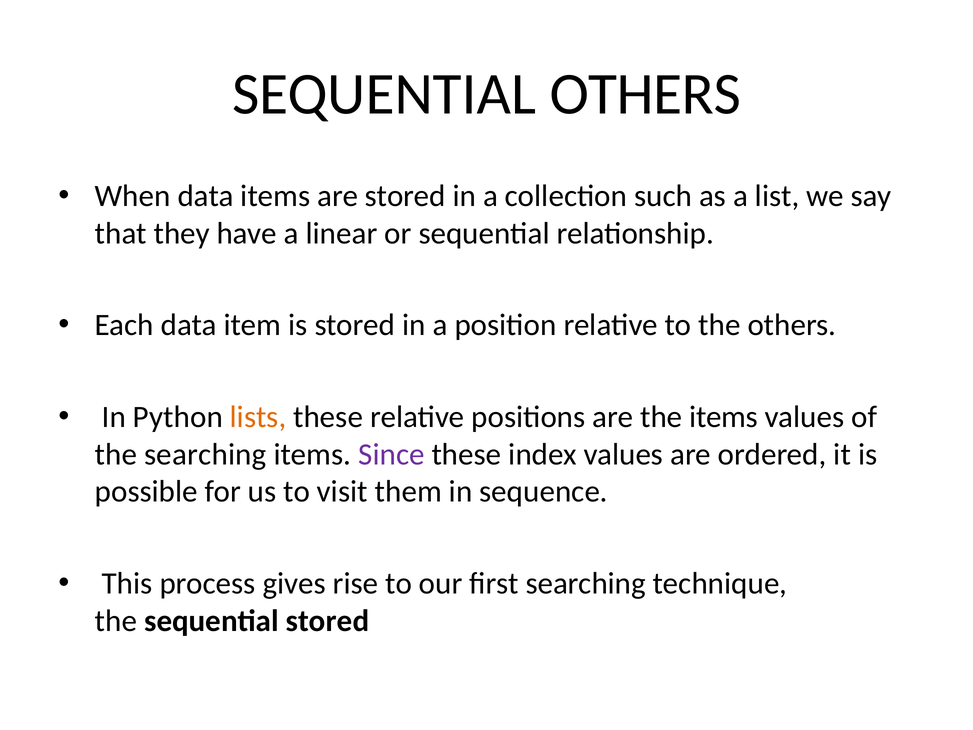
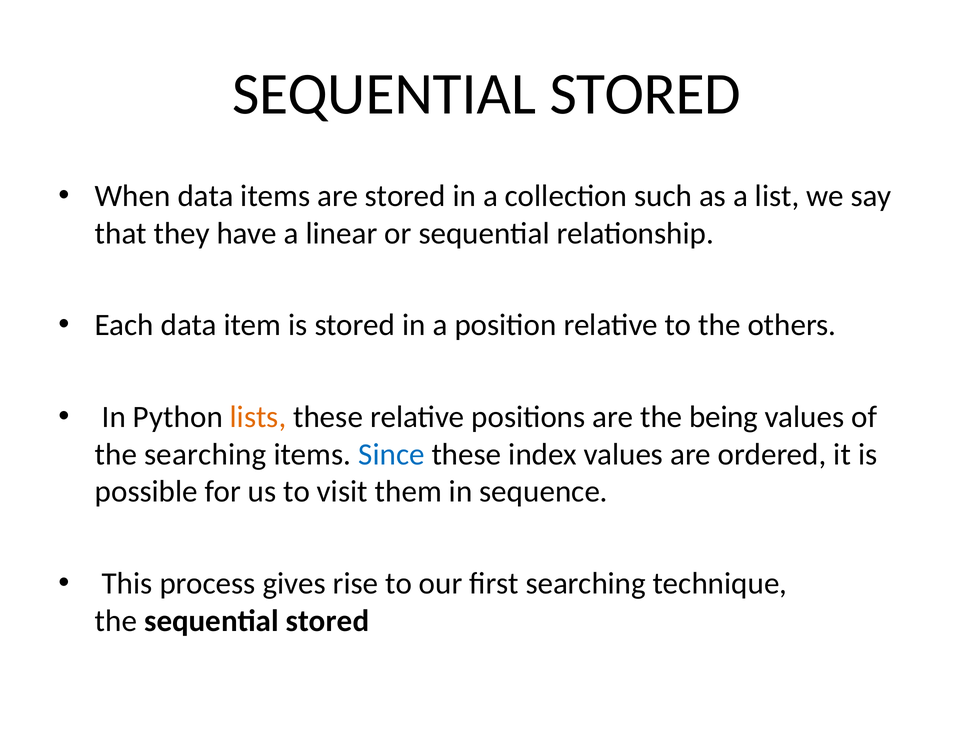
OTHERS at (645, 94): OTHERS -> STORED
the items: items -> being
Since colour: purple -> blue
